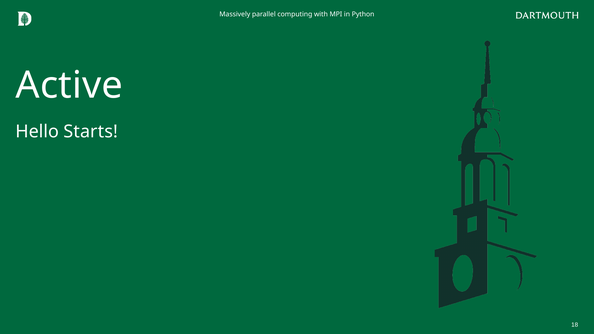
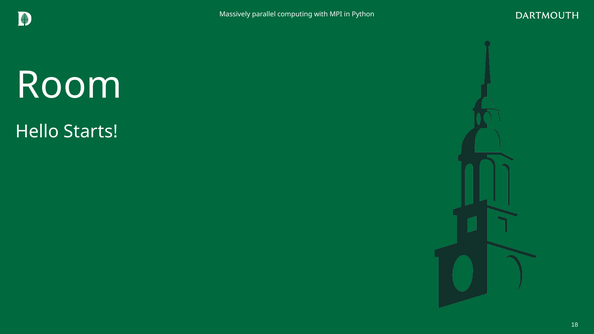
Active: Active -> Room
